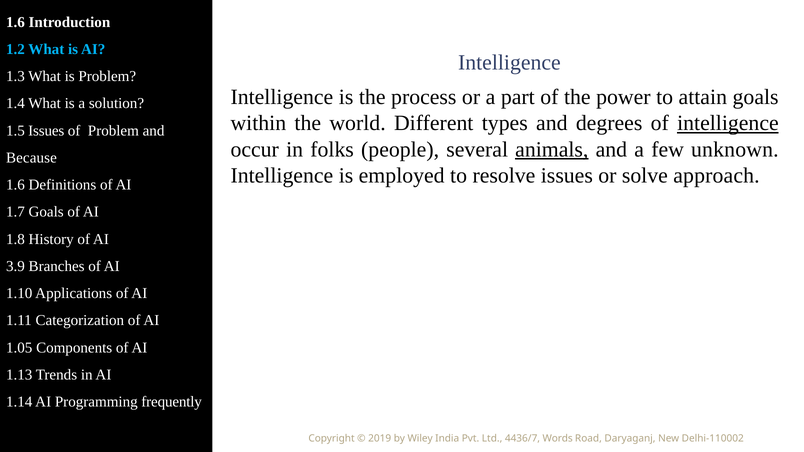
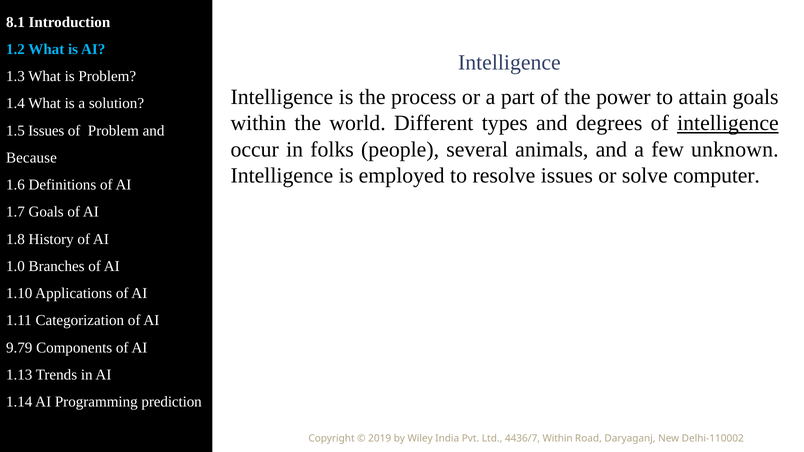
1.6 at (15, 22): 1.6 -> 8.1
animals underline: present -> none
approach: approach -> computer
3.9: 3.9 -> 1.0
1.05: 1.05 -> 9.79
frequently: frequently -> prediction
4436/7 Words: Words -> Within
